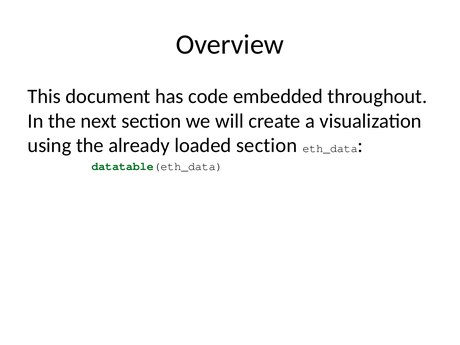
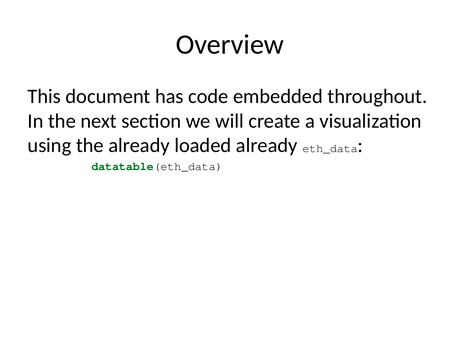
loaded section: section -> already
